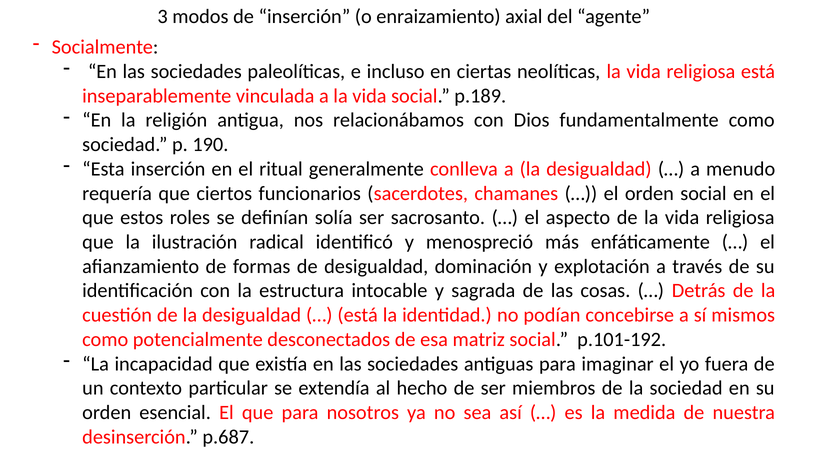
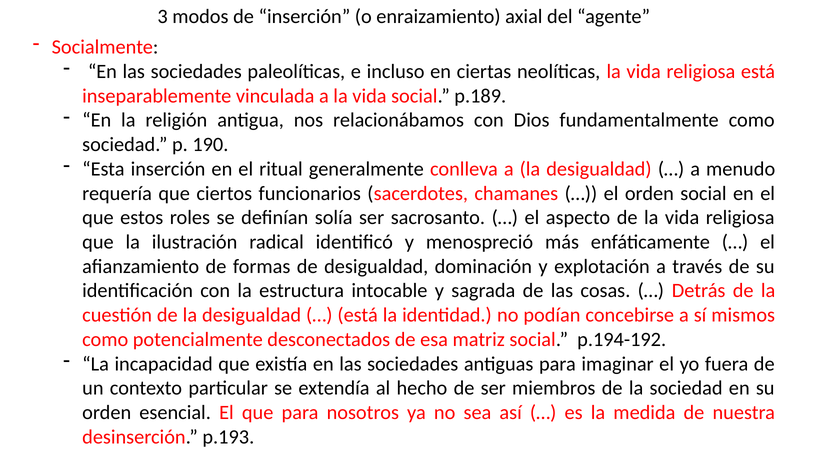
p.101-192: p.101-192 -> p.194-192
p.687: p.687 -> p.193
